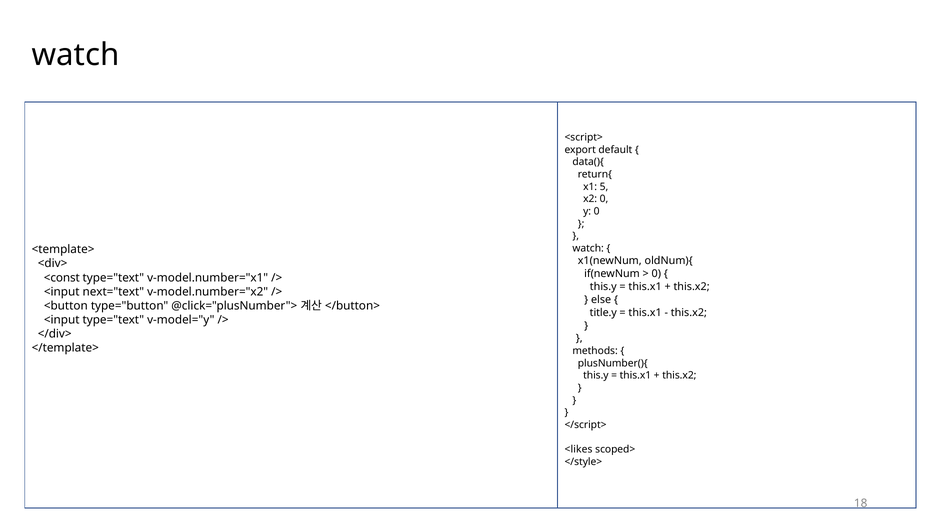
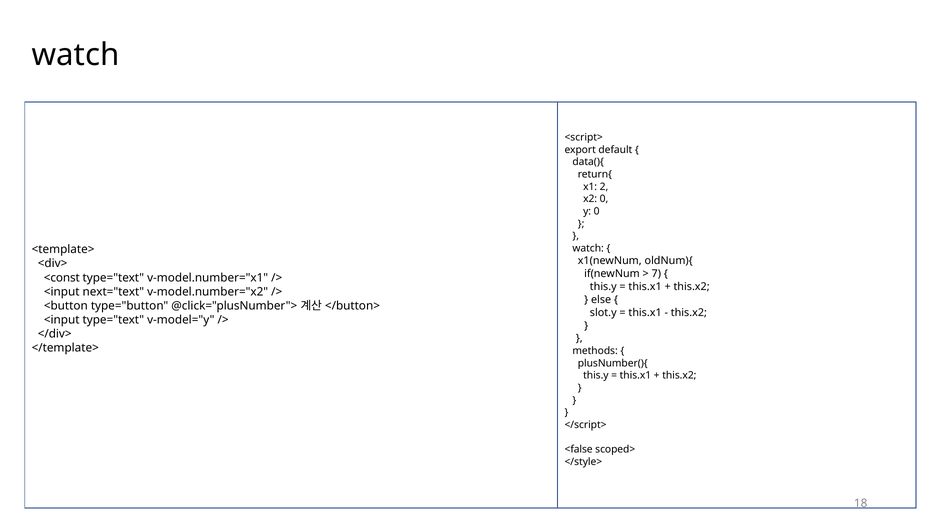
5: 5 -> 2
0 at (656, 274): 0 -> 7
title.y: title.y -> slot.y
<likes: <likes -> <false
